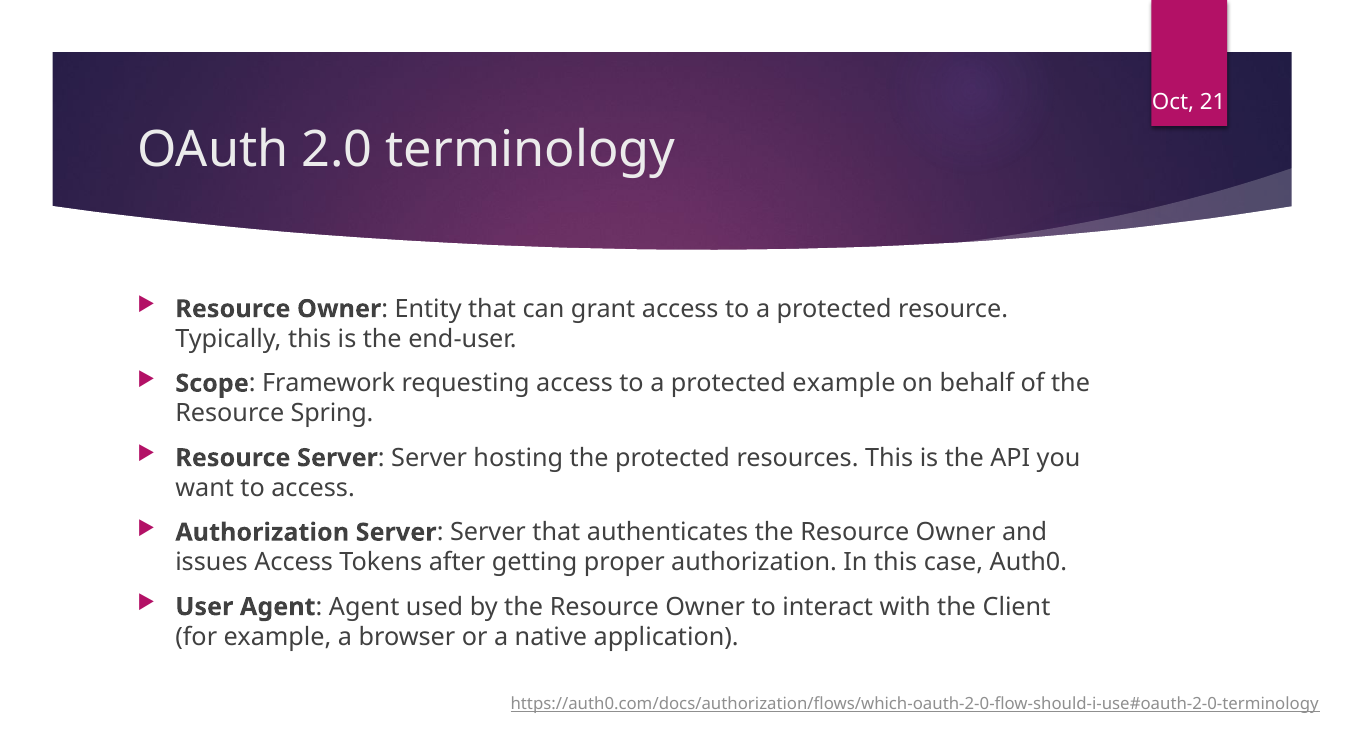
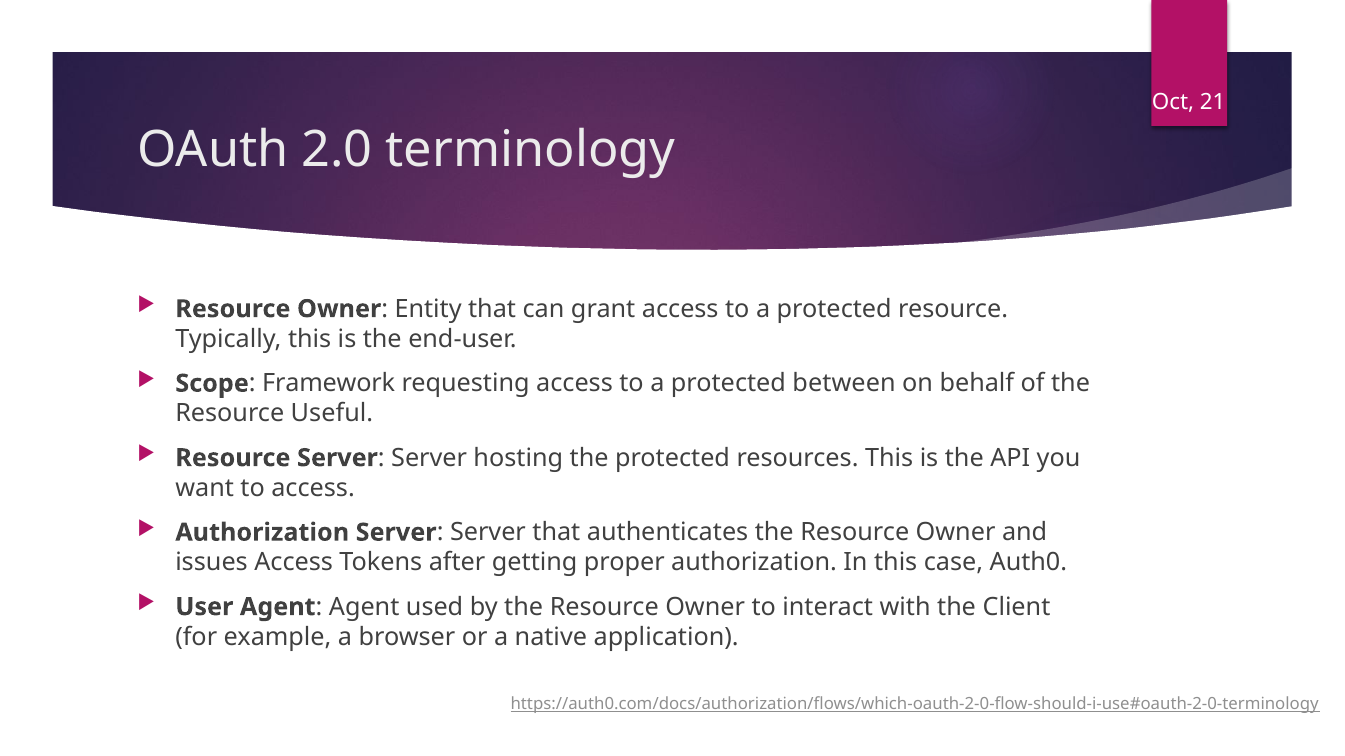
protected example: example -> between
Spring: Spring -> Useful
